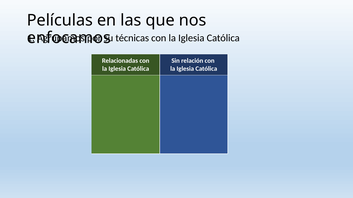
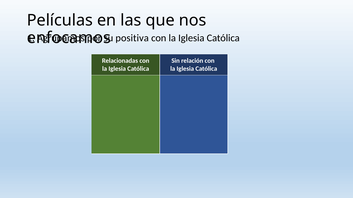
técnicas: técnicas -> positiva
